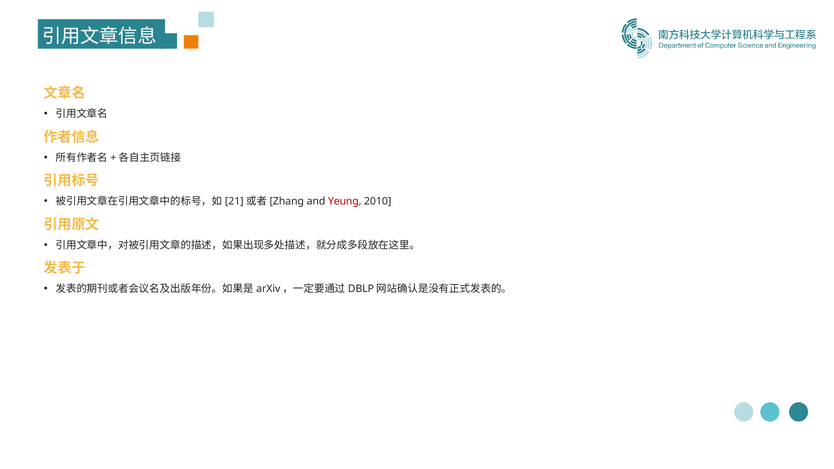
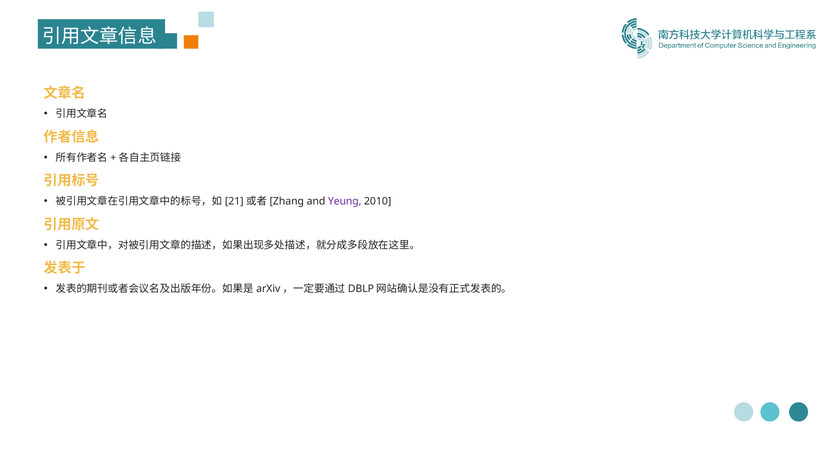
Yeung colour: red -> purple
